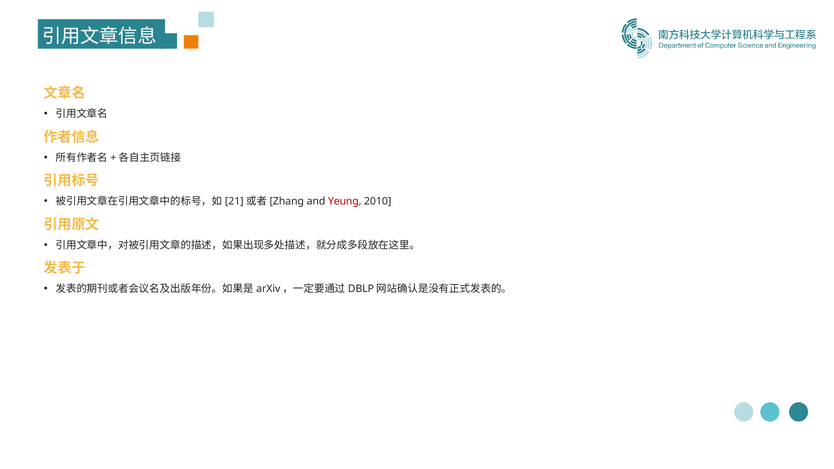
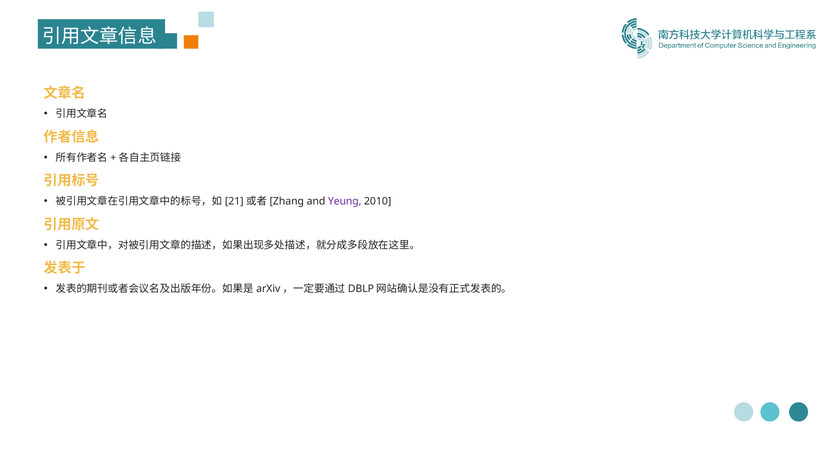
Yeung colour: red -> purple
